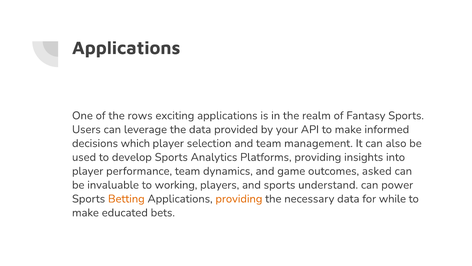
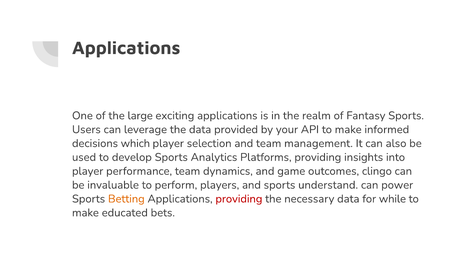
rows: rows -> large
asked: asked -> clingo
working: working -> perform
providing at (239, 198) colour: orange -> red
